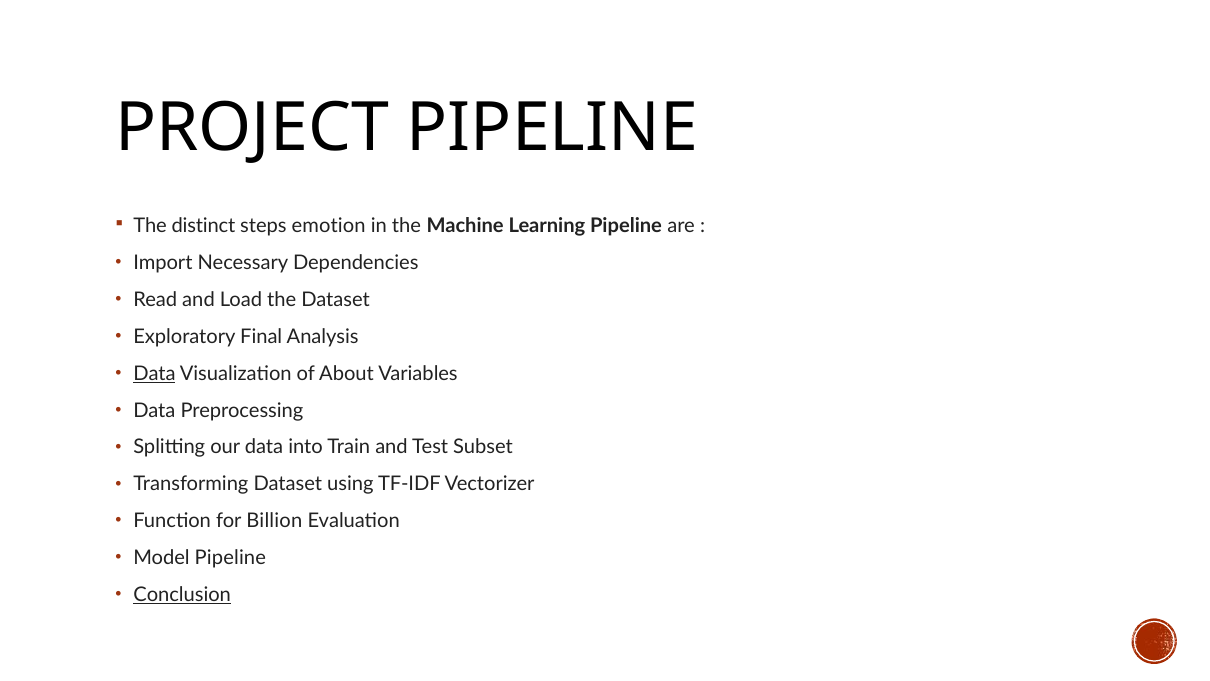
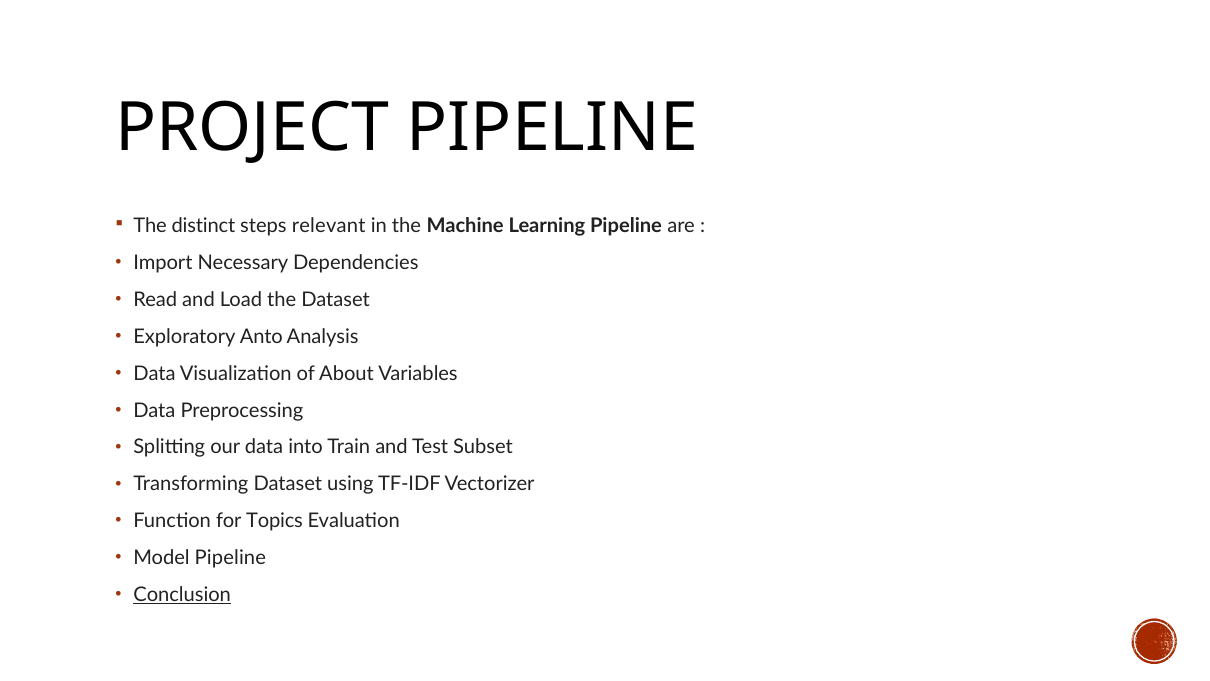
emotion: emotion -> relevant
Final: Final -> Anto
Data at (154, 373) underline: present -> none
Billion: Billion -> Topics
